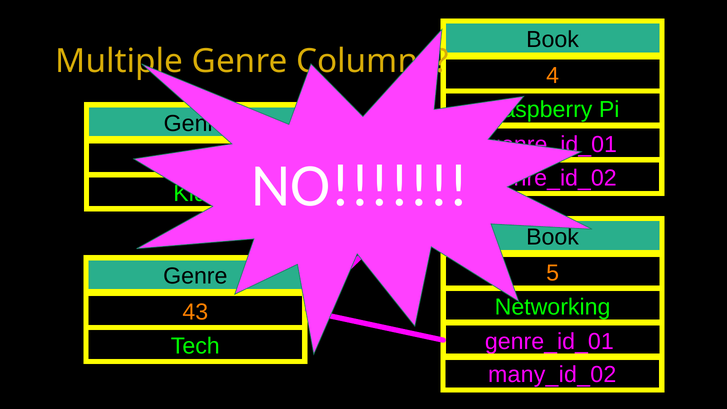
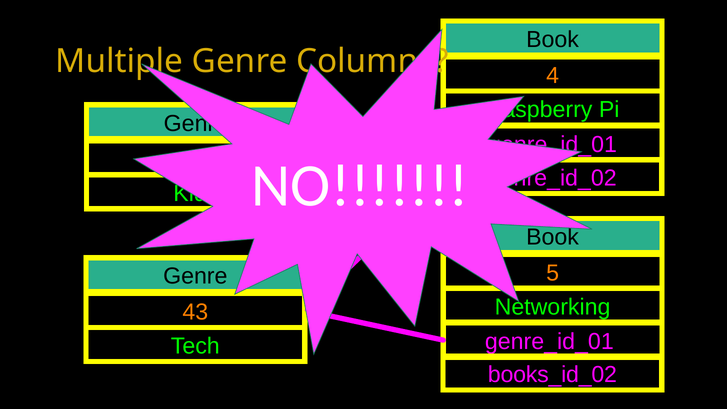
many_id_02: many_id_02 -> books_id_02
